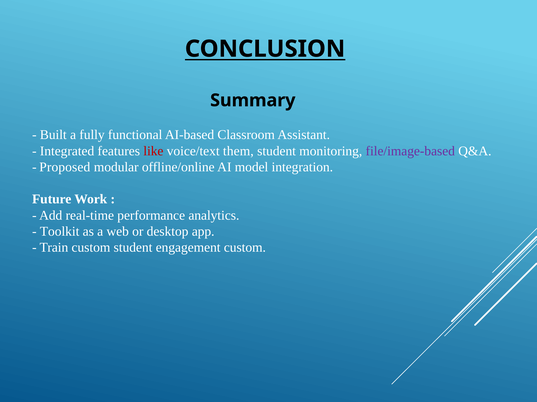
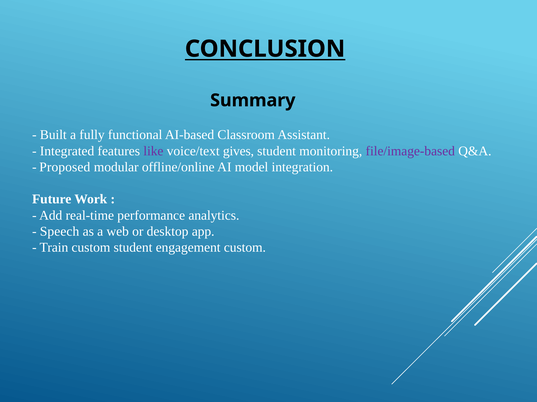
like colour: red -> purple
them: them -> gives
Toolkit: Toolkit -> Speech
